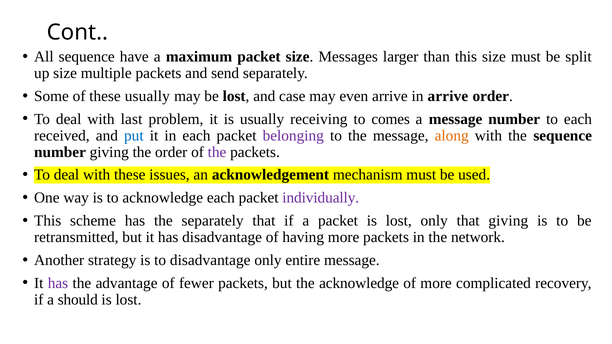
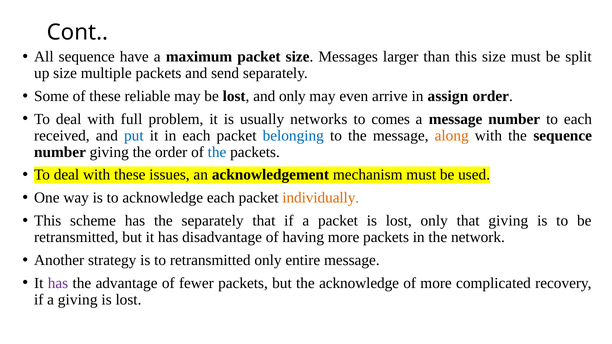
these usually: usually -> reliable
and case: case -> only
in arrive: arrive -> assign
last: last -> full
receiving: receiving -> networks
belonging colour: purple -> blue
the at (217, 152) colour: purple -> blue
individually colour: purple -> orange
to disadvantage: disadvantage -> retransmitted
a should: should -> giving
